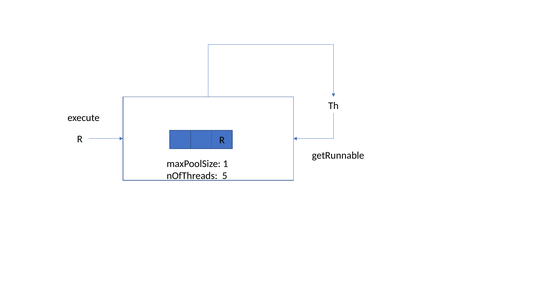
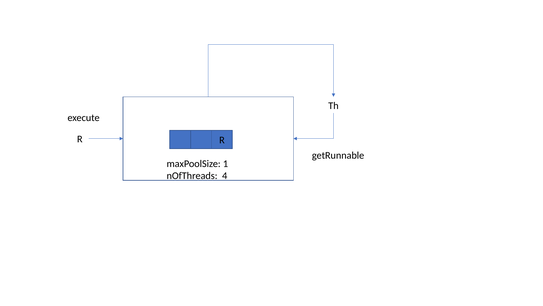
5: 5 -> 4
